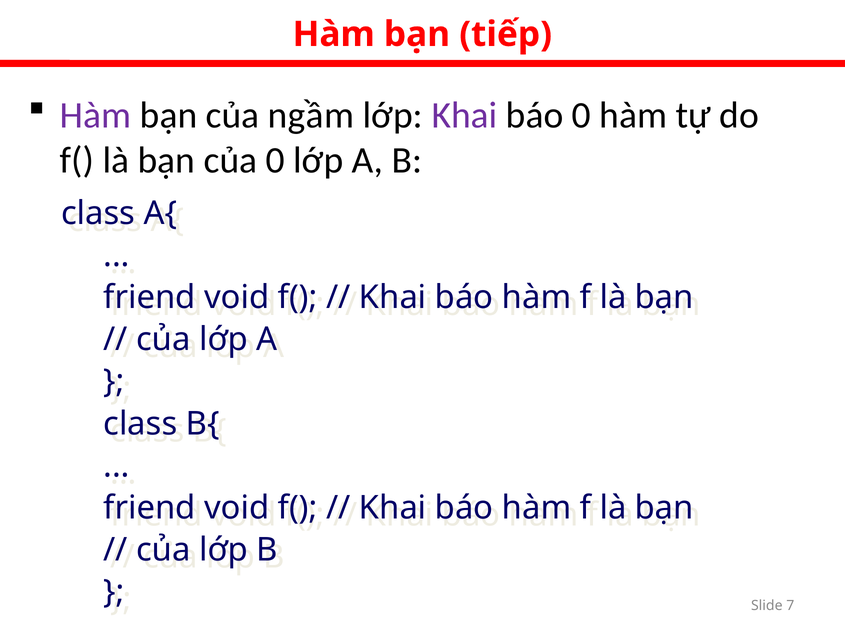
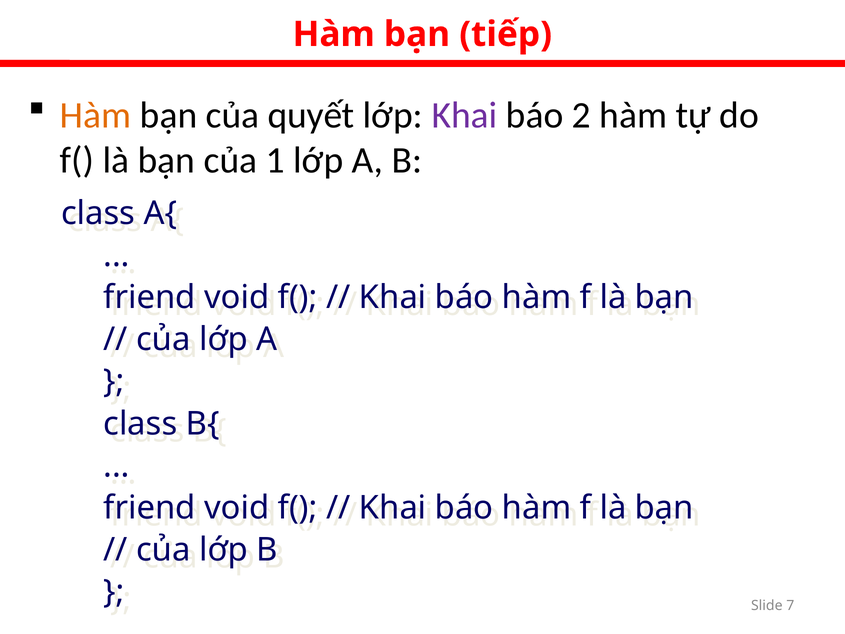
Hàm at (96, 115) colour: purple -> orange
ngầm: ngầm -> quyết
báo 0: 0 -> 2
của 0: 0 -> 1
